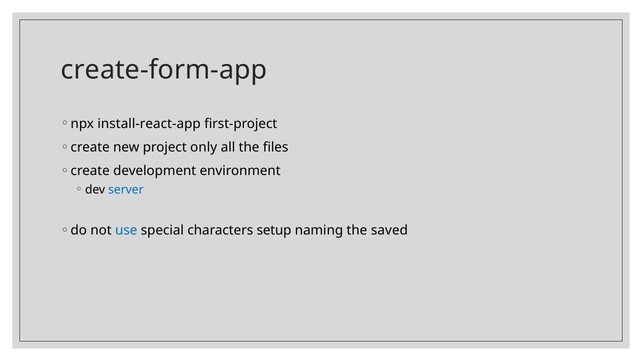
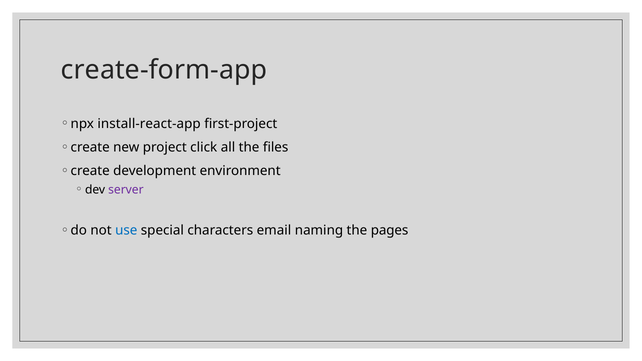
only: only -> click
server colour: blue -> purple
setup: setup -> email
saved: saved -> pages
